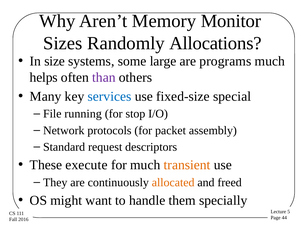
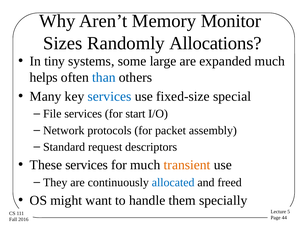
size: size -> tiny
programs: programs -> expanded
than colour: purple -> blue
File running: running -> services
stop: stop -> start
These execute: execute -> services
allocated colour: orange -> blue
